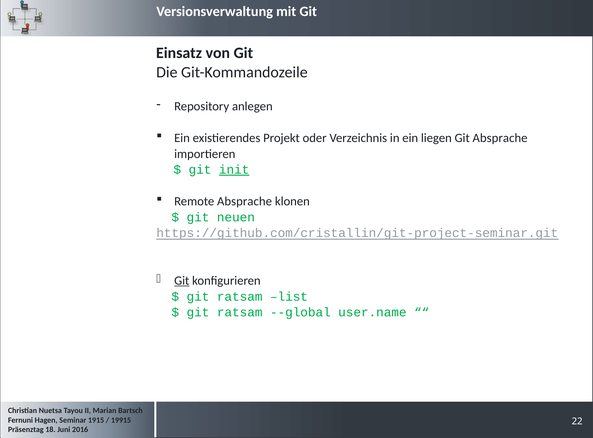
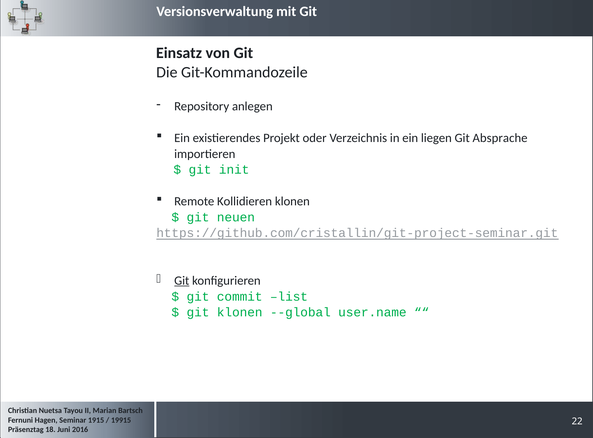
init underline: present -> none
Remote Absprache: Absprache -> Kollidieren
ratsam at (240, 297): ratsam -> commit
ratsam at (240, 313): ratsam -> klonen
